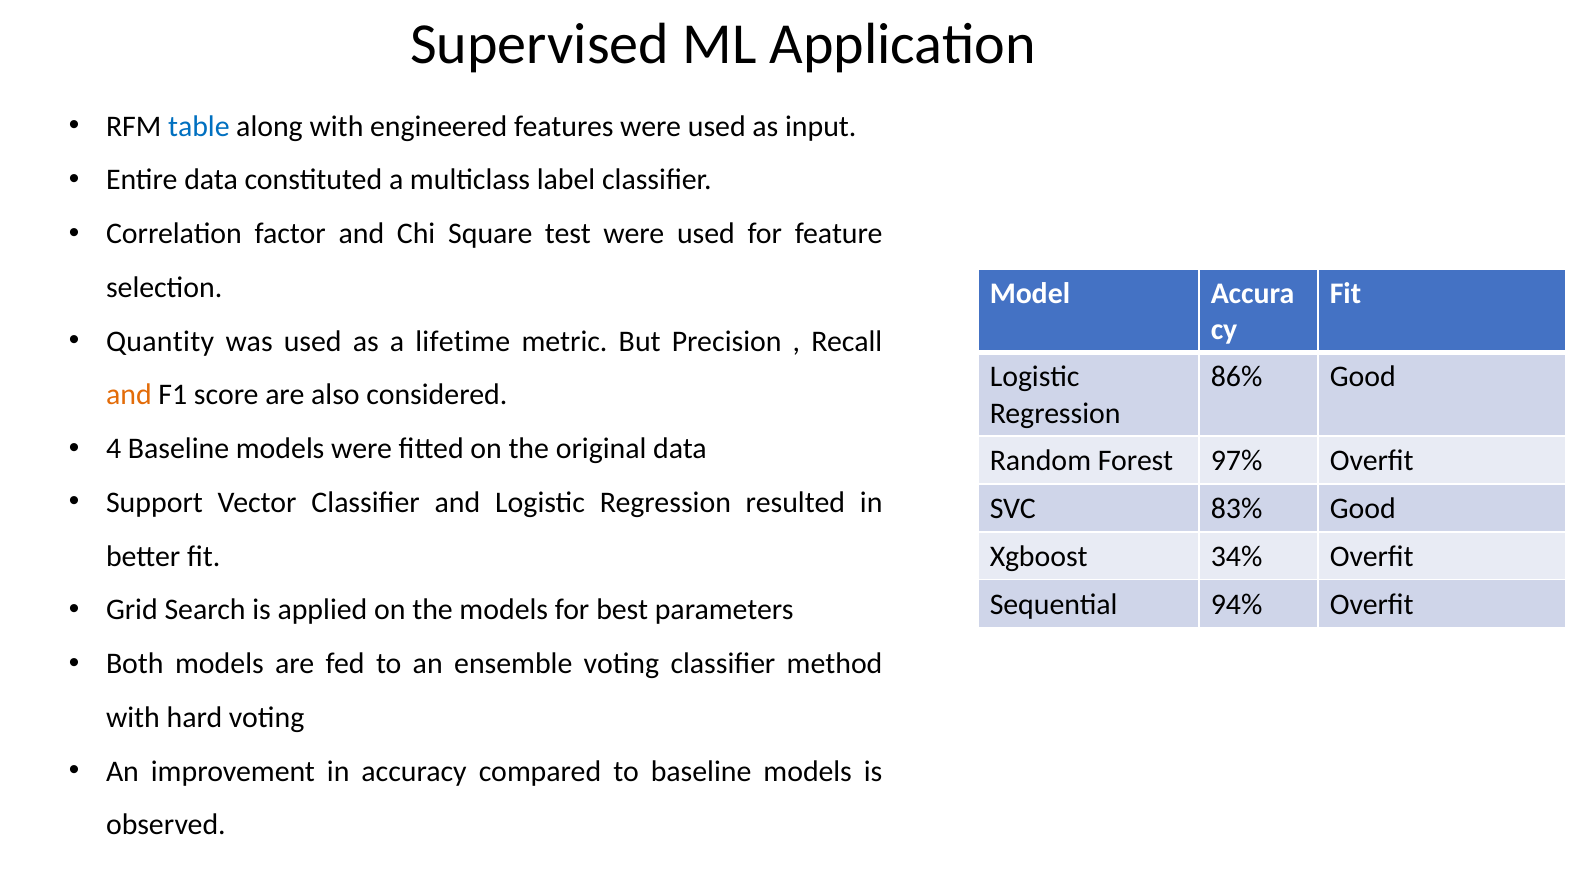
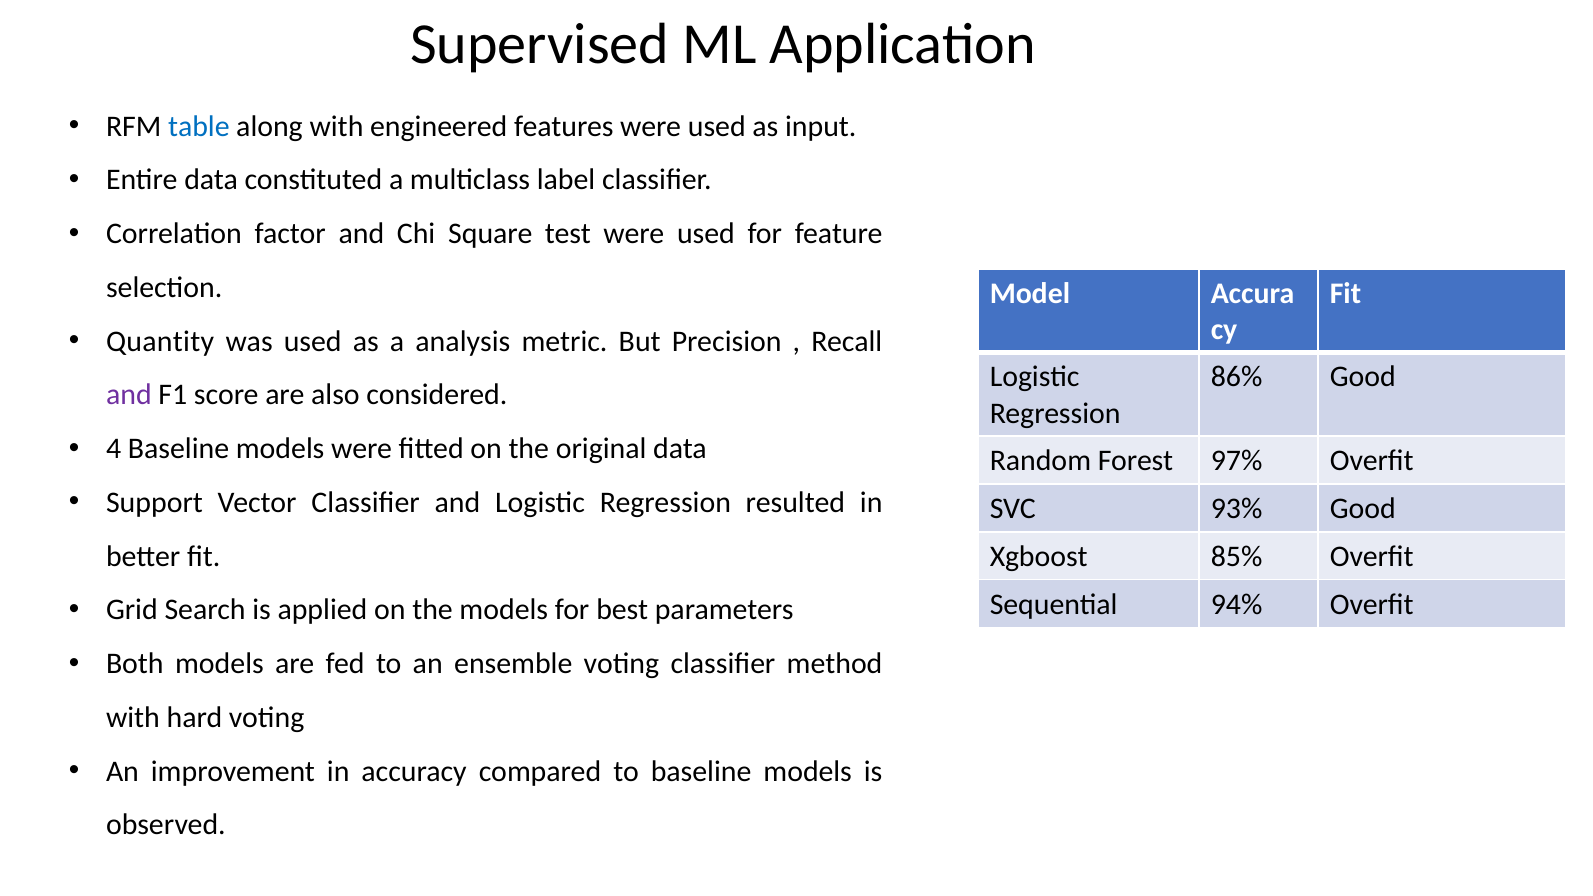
lifetime: lifetime -> analysis
and at (129, 395) colour: orange -> purple
83%: 83% -> 93%
34%: 34% -> 85%
